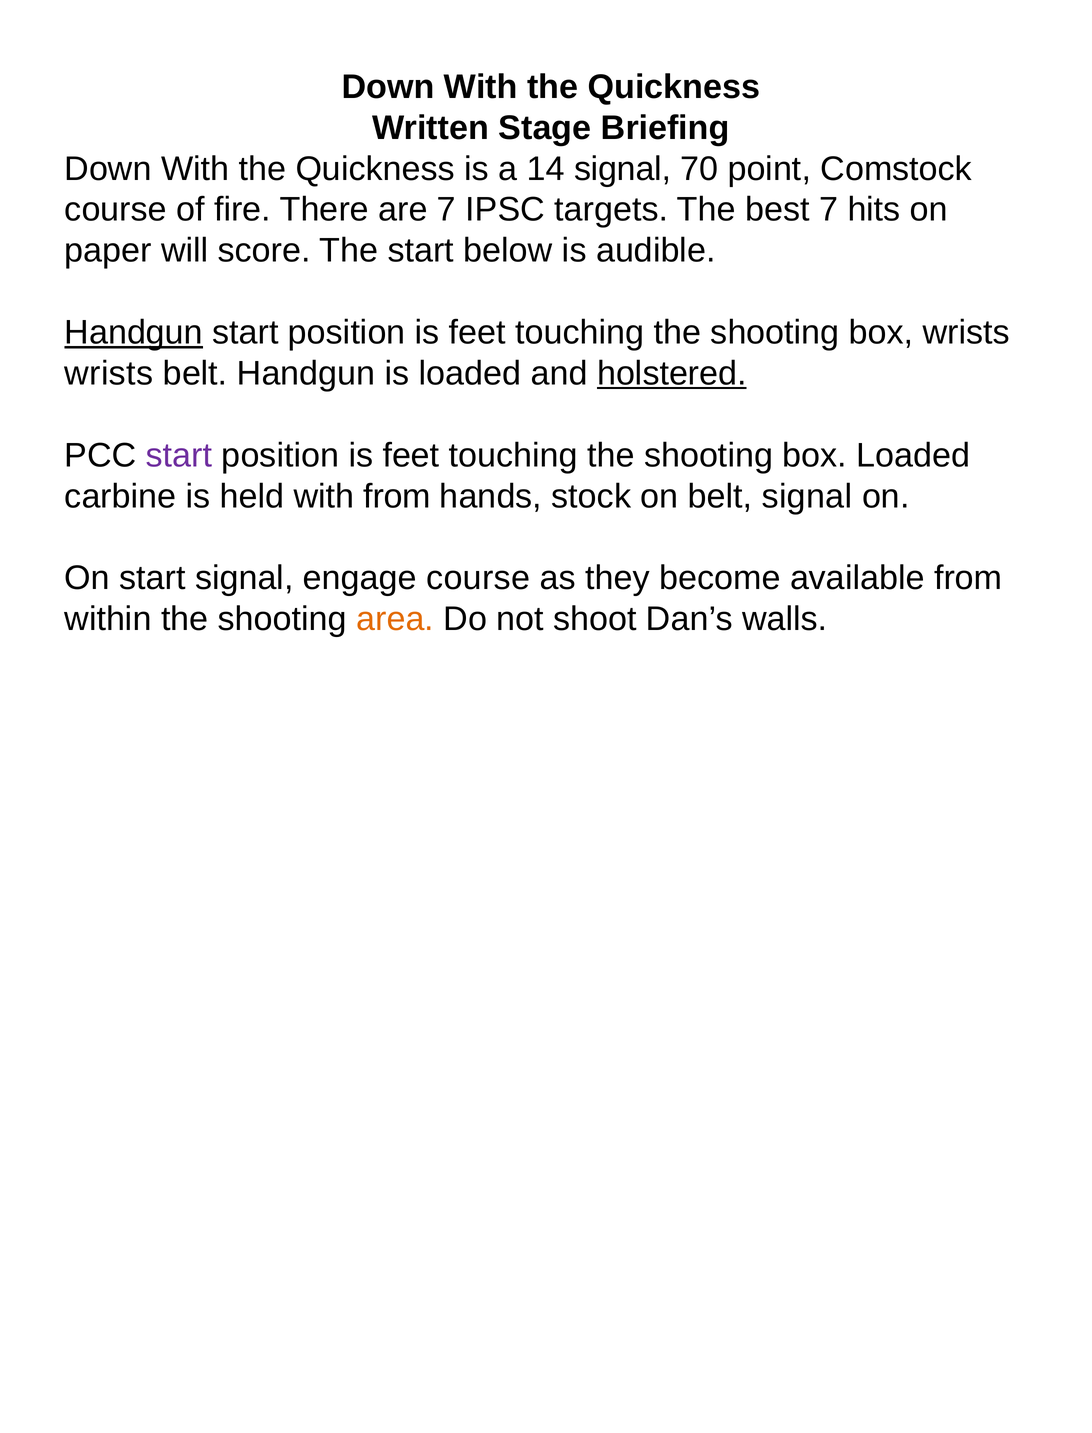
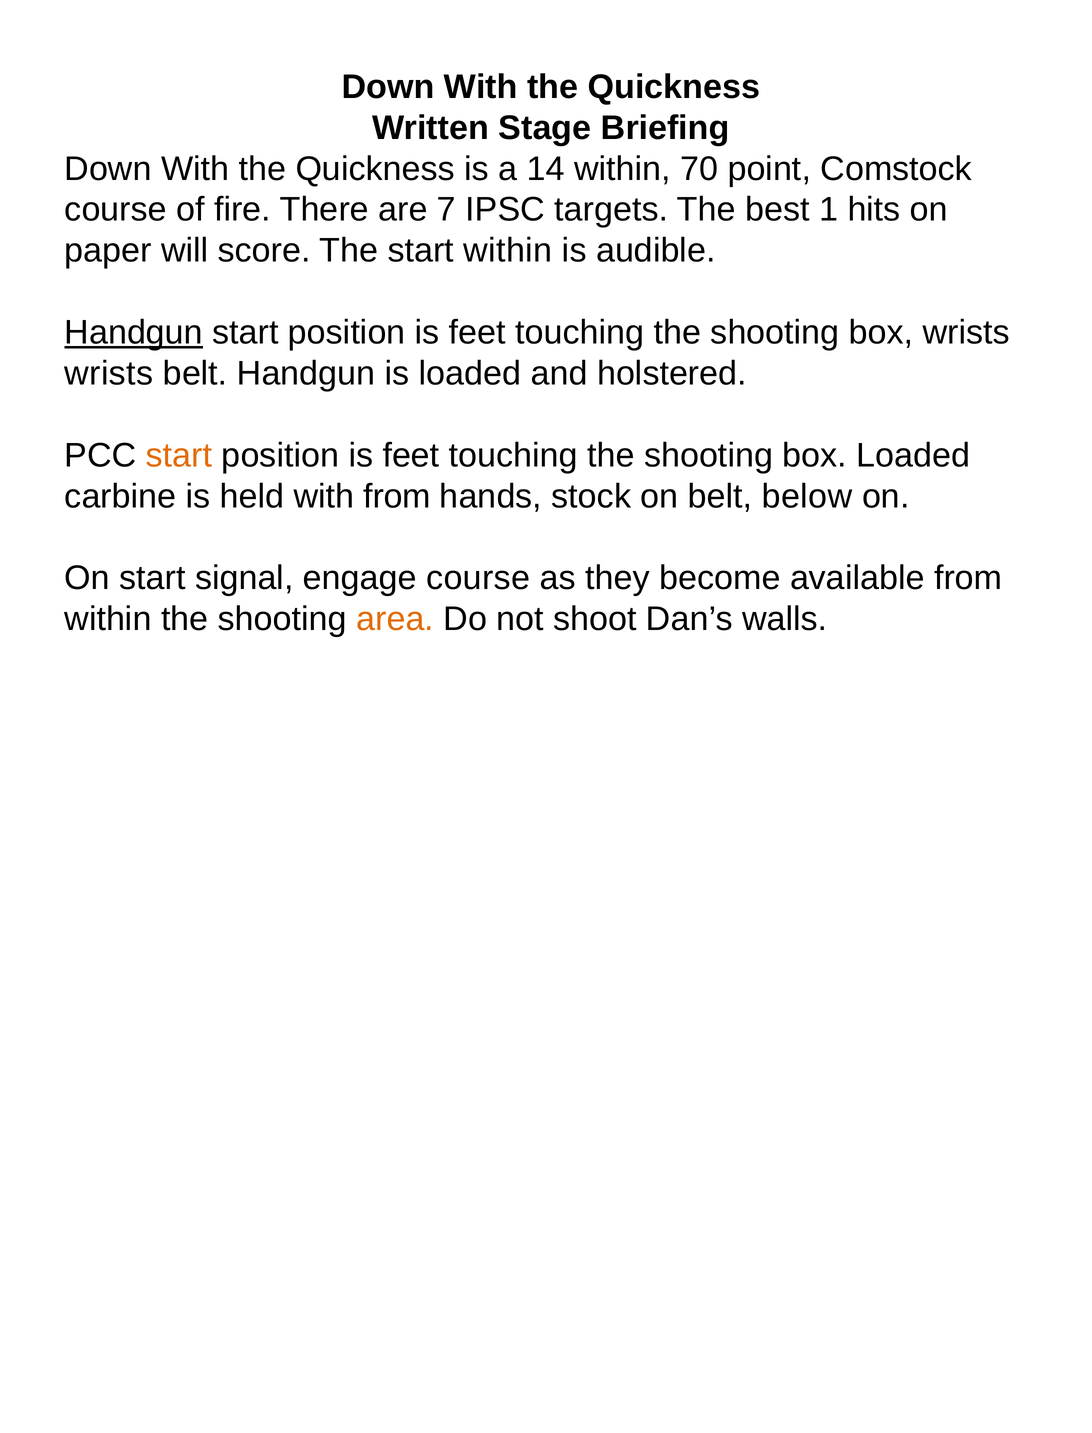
14 signal: signal -> within
best 7: 7 -> 1
start below: below -> within
holstered underline: present -> none
start at (179, 455) colour: purple -> orange
belt signal: signal -> below
